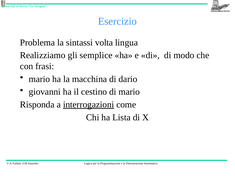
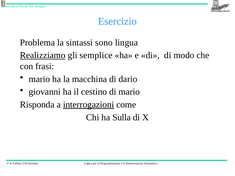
volta: volta -> sono
Realizziamo underline: none -> present
Lista: Lista -> Sulla
